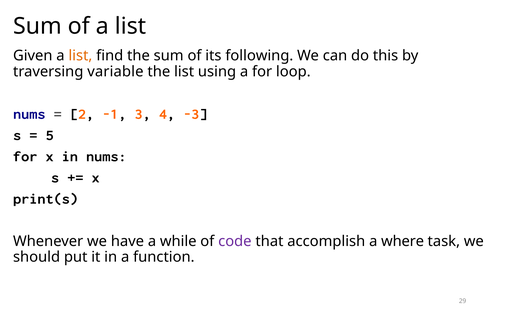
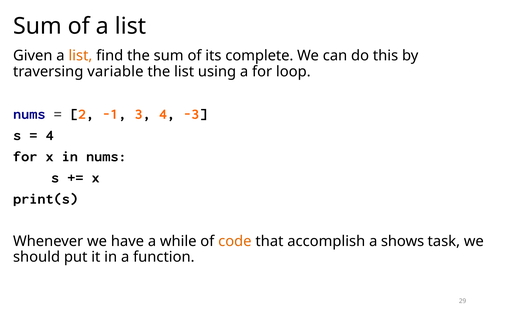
following: following -> complete
5 at (50, 135): 5 -> 4
code colour: purple -> orange
where: where -> shows
